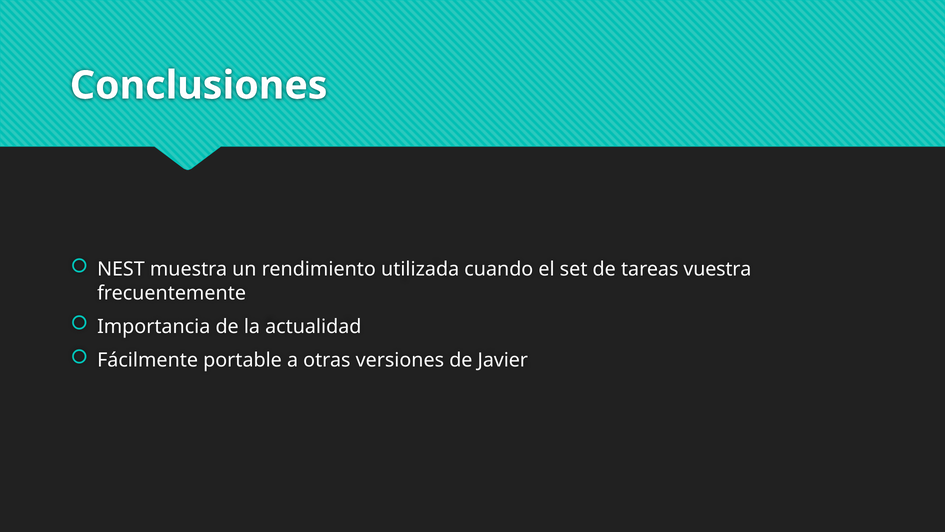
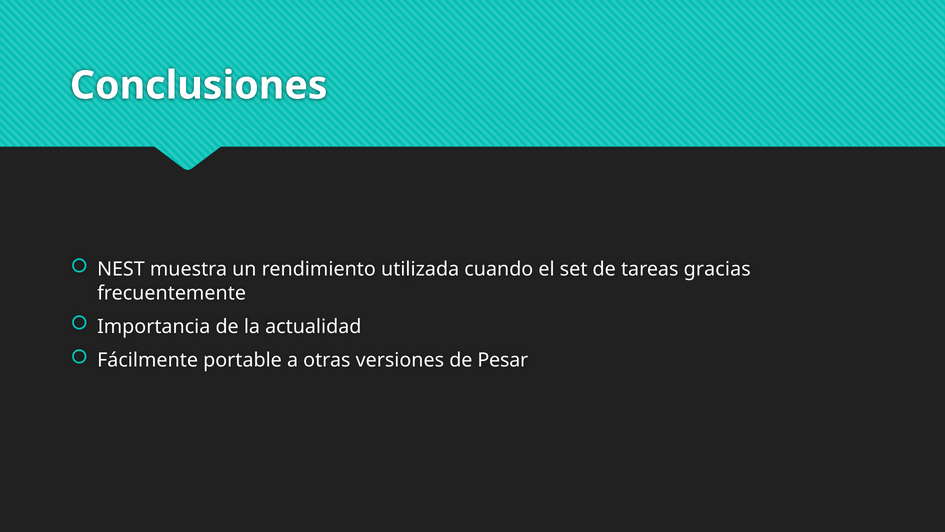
vuestra: vuestra -> gracias
Javier: Javier -> Pesar
